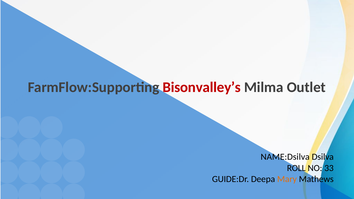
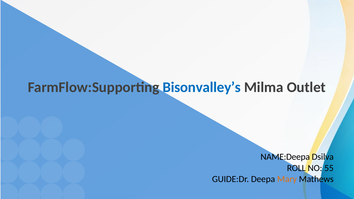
Bisonvalley’s colour: red -> blue
NAME:Dsilva: NAME:Dsilva -> NAME:Deepa
33: 33 -> 55
